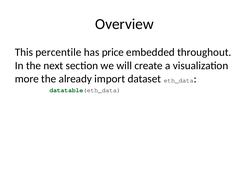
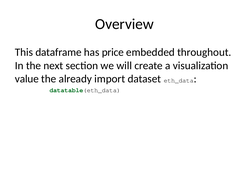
percentile: percentile -> dataframe
more: more -> value
